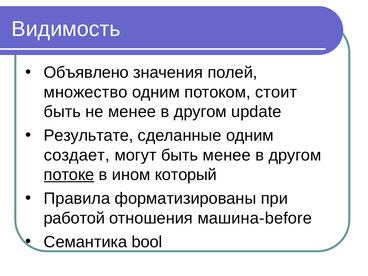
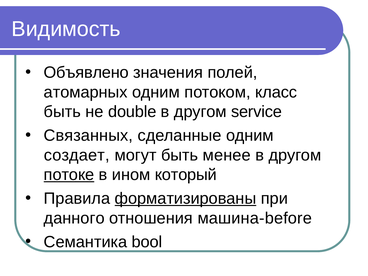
множество: множество -> атомарных
стоит: стоит -> класс
не менее: менее -> double
update: update -> service
Результате: Результате -> Связанных
форматизированы underline: none -> present
работой: работой -> данного
